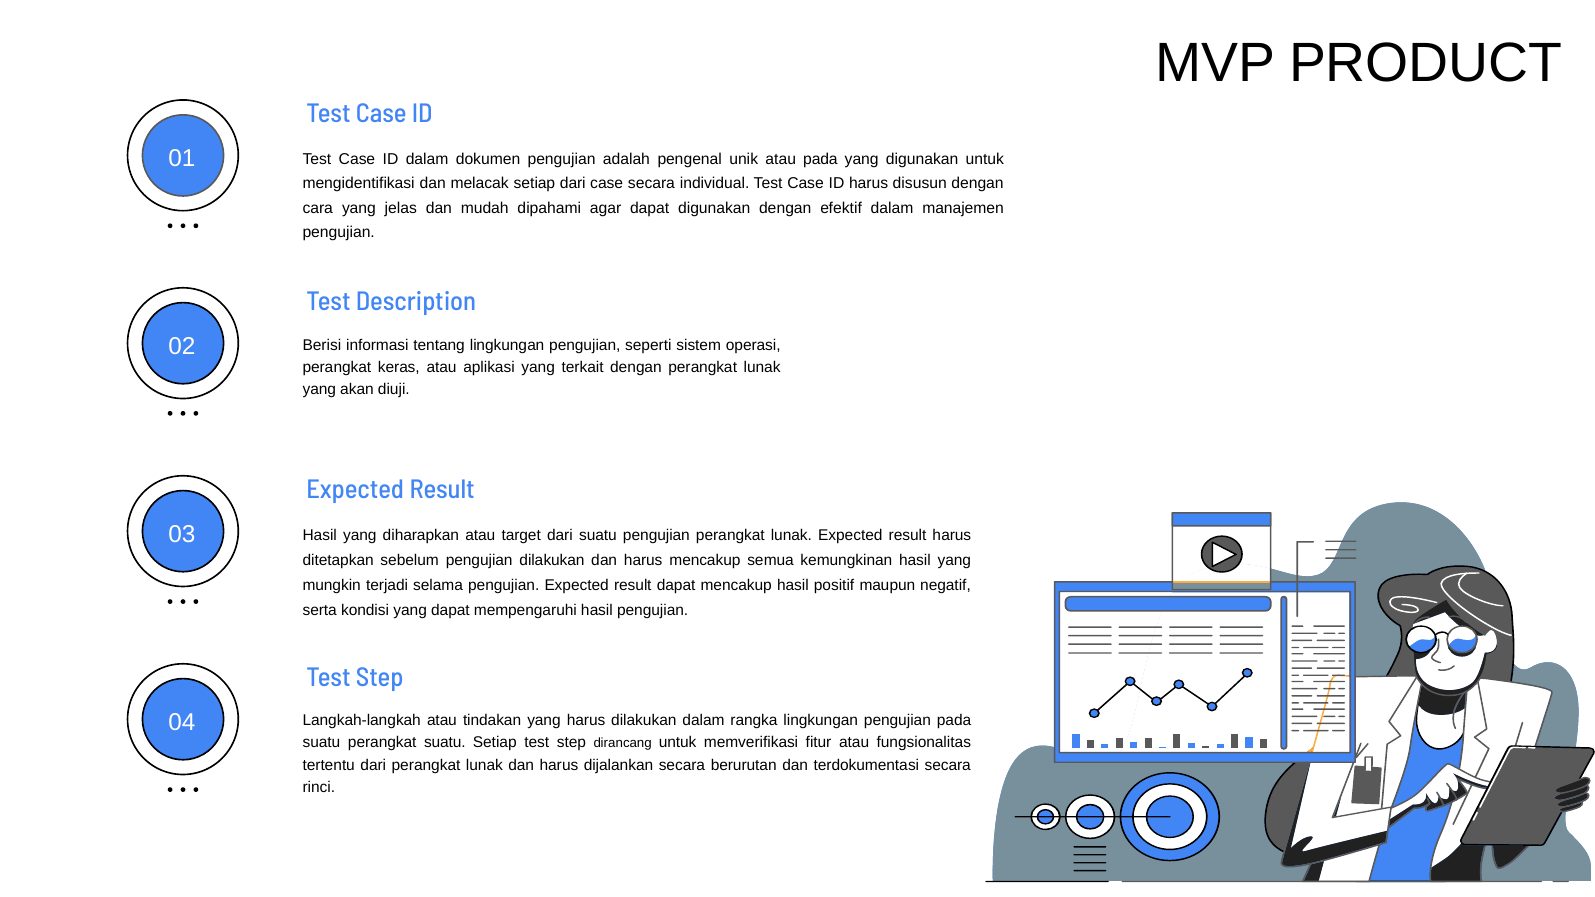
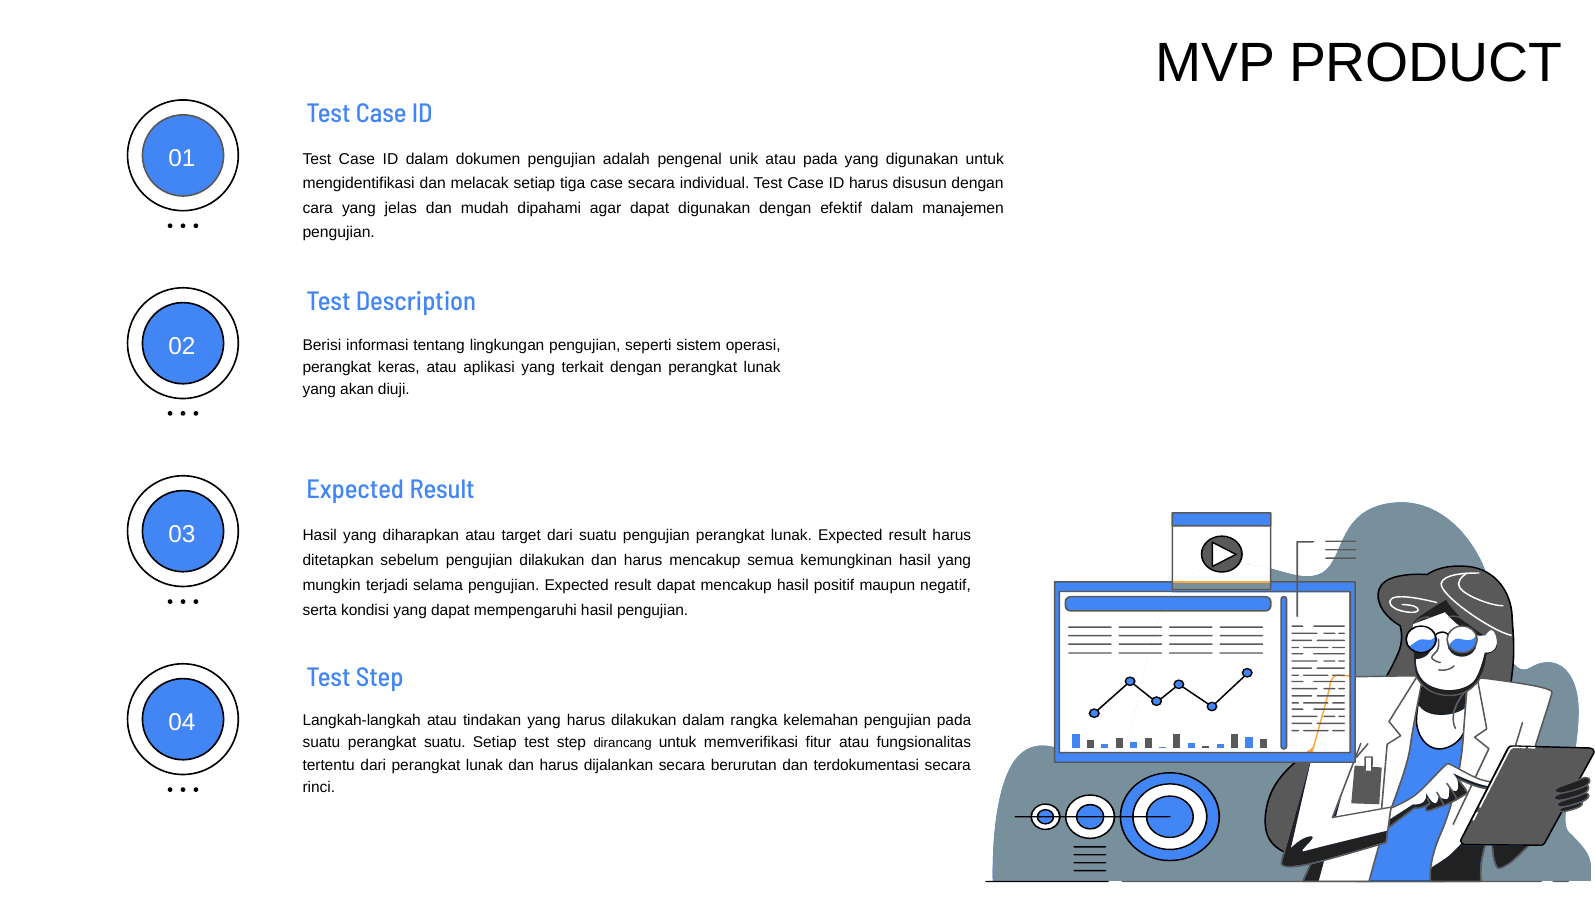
setiap dari: dari -> tiga
rangka lingkungan: lingkungan -> kelemahan
